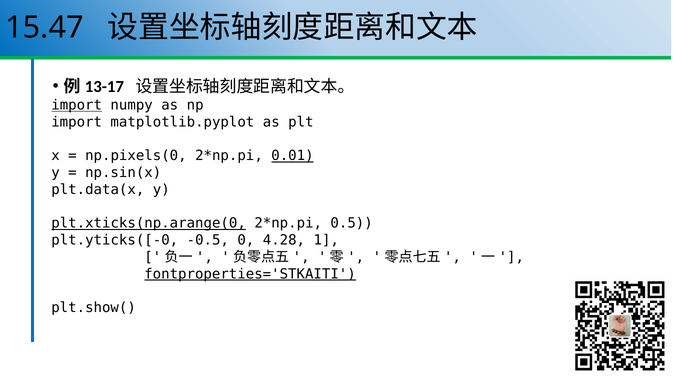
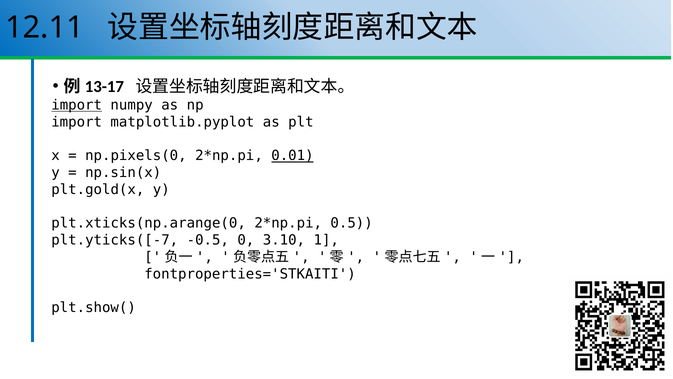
15.47: 15.47 -> 12.11
plt.data(x: plt.data(x -> plt.gold(x
plt.xticks(np.arange(0 underline: present -> none
plt.yticks([-0: plt.yticks([-0 -> plt.yticks([-7
4.28: 4.28 -> 3.10
fontproperties='STKAITI underline: present -> none
